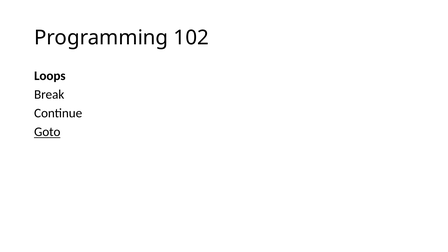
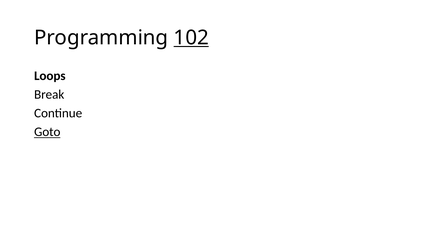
102 underline: none -> present
